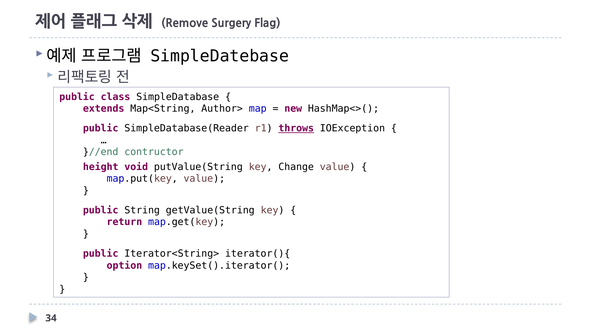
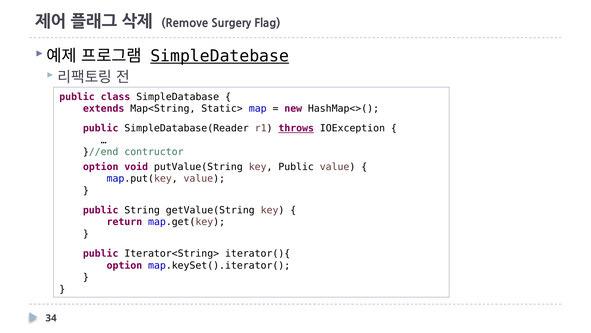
SimpleDatebase underline: none -> present
Author>: Author> -> Static>
height at (101, 167): height -> option
key Change: Change -> Public
